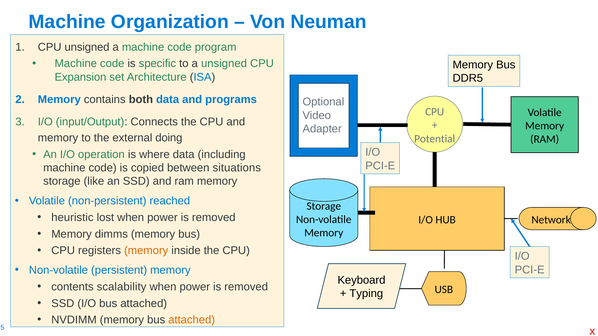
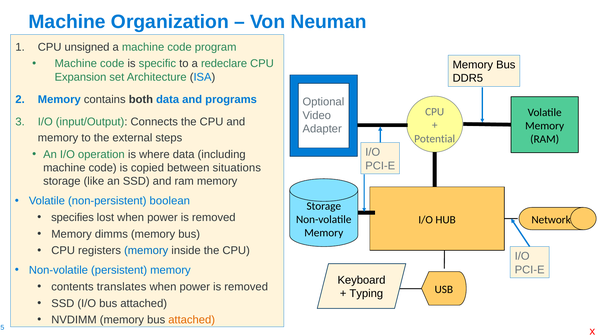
a unsigned: unsigned -> redeclare
doing: doing -> steps
reached: reached -> boolean
heuristic: heuristic -> specifies
memory at (146, 251) colour: orange -> blue
scalability: scalability -> translates
